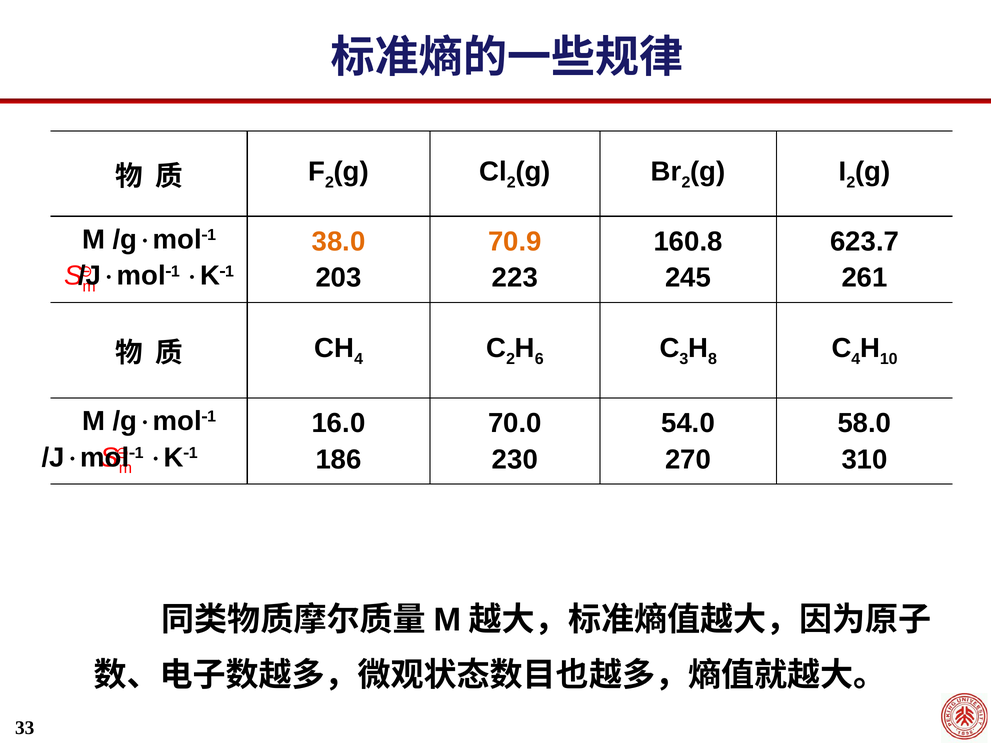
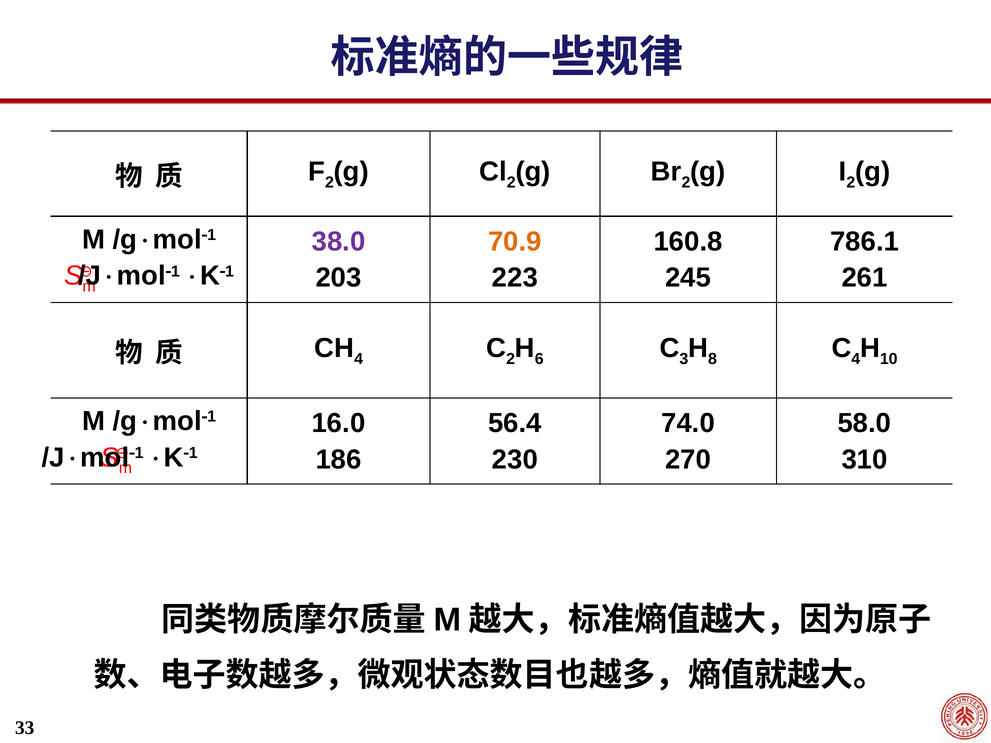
38.0 colour: orange -> purple
623.7: 623.7 -> 786.1
70.0: 70.0 -> 56.4
54.0: 54.0 -> 74.0
